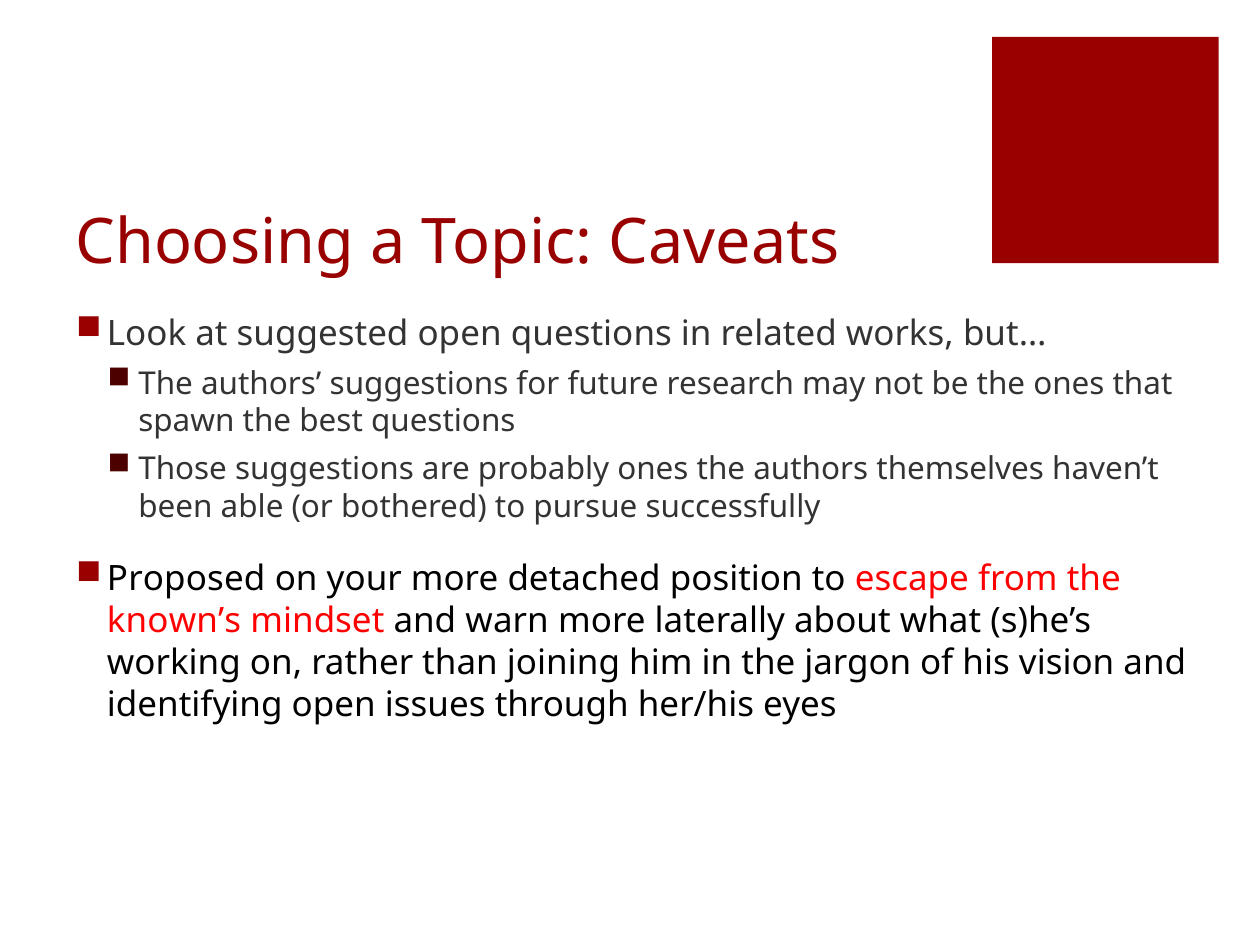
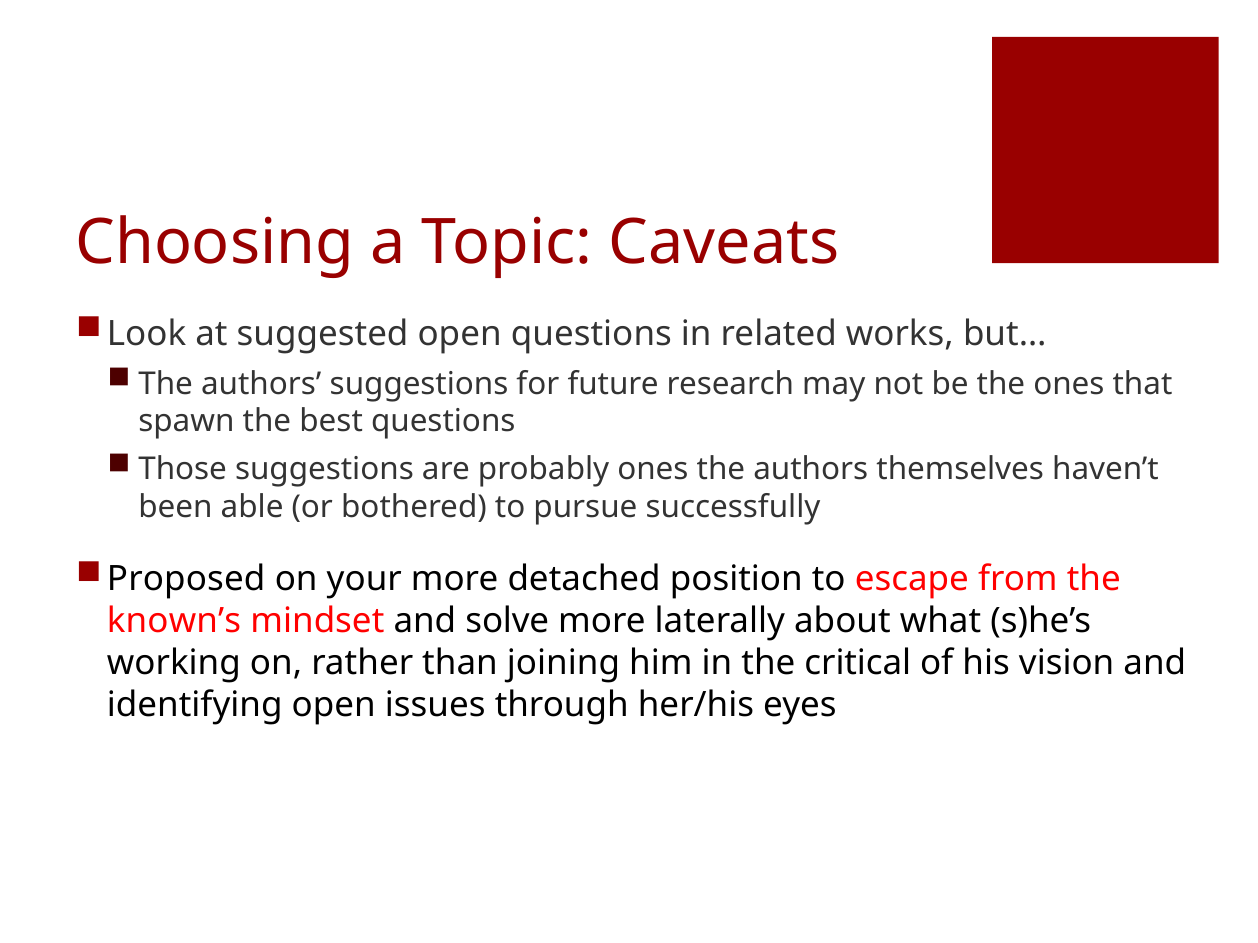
warn: warn -> solve
jargon: jargon -> critical
